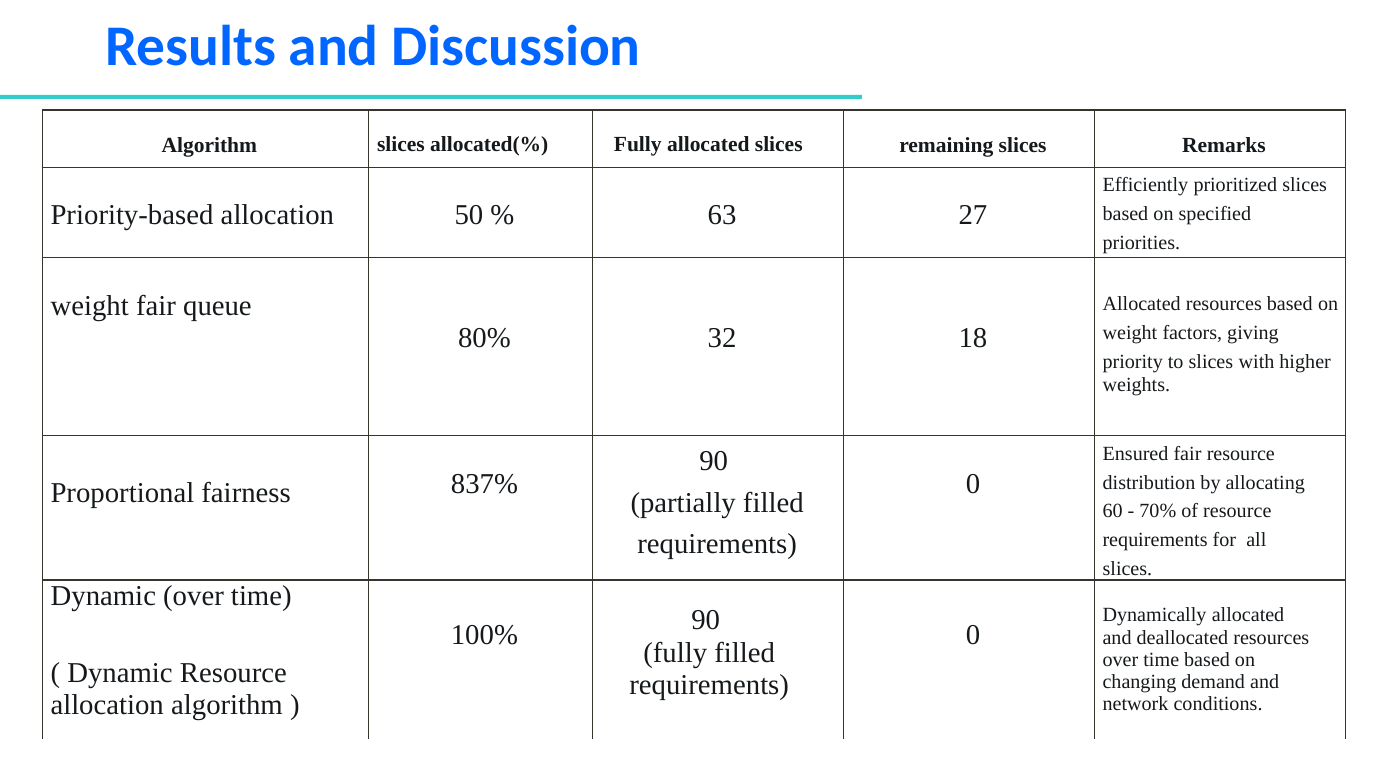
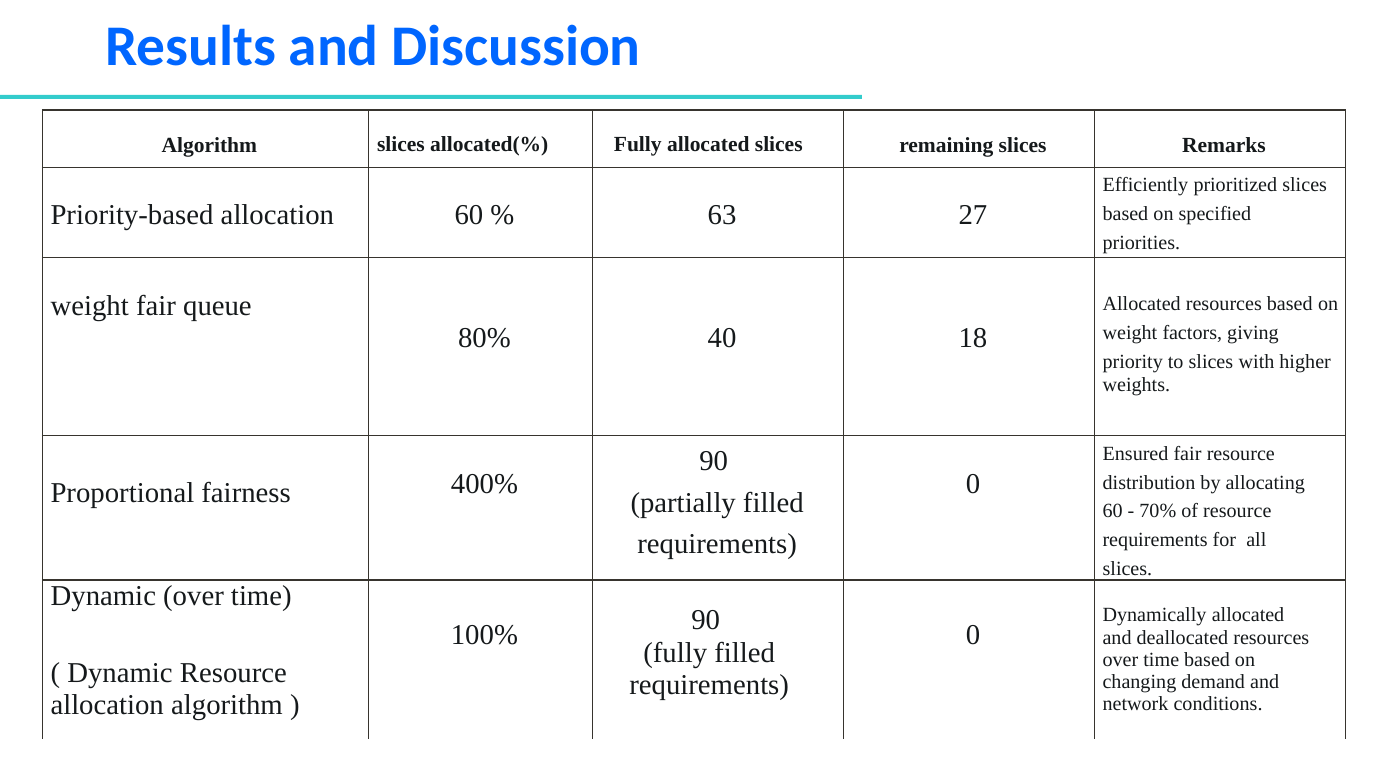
allocation 50: 50 -> 60
32: 32 -> 40
837%: 837% -> 400%
